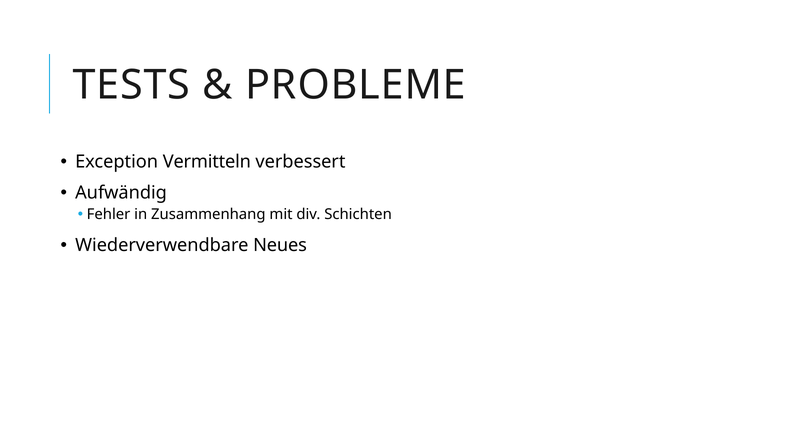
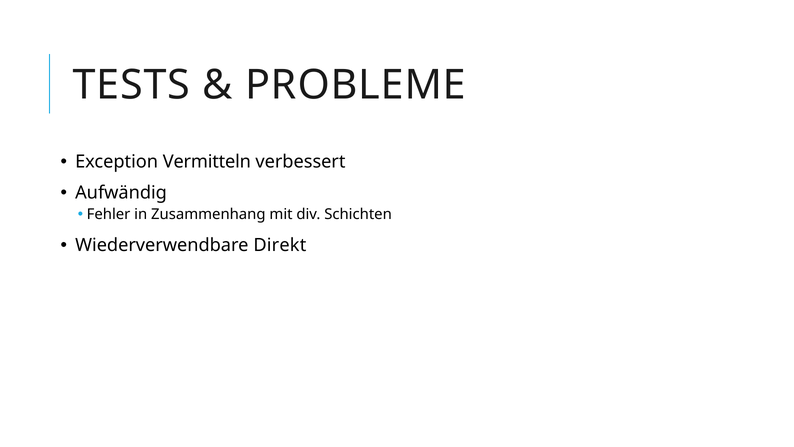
Neues: Neues -> Direkt
